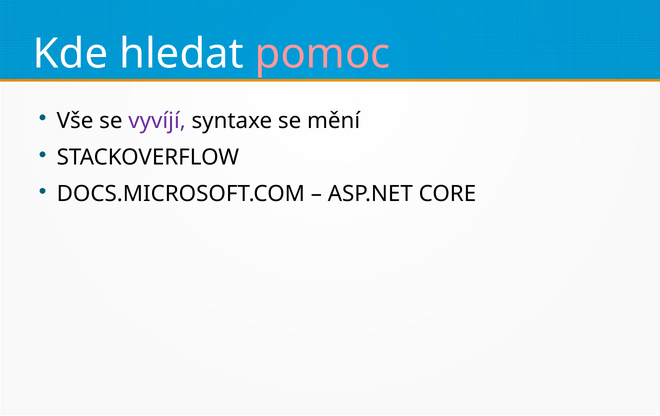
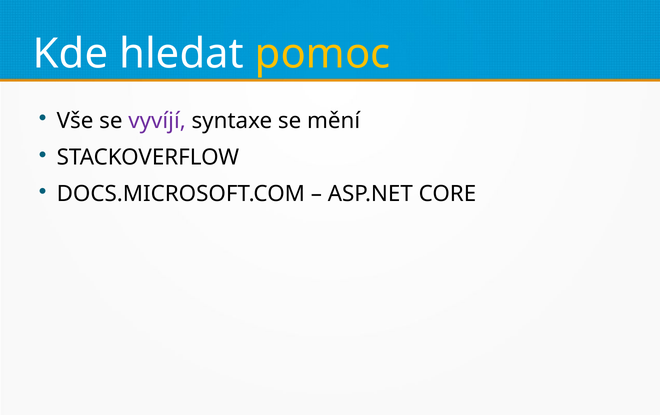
pomoc colour: pink -> yellow
